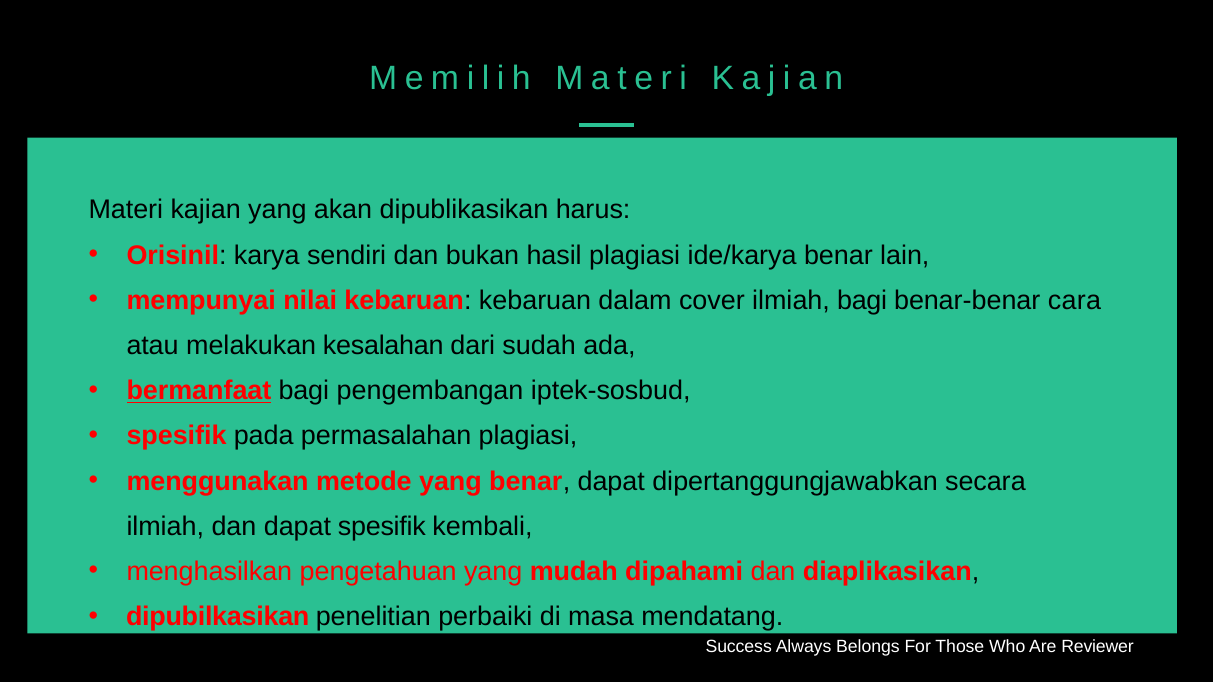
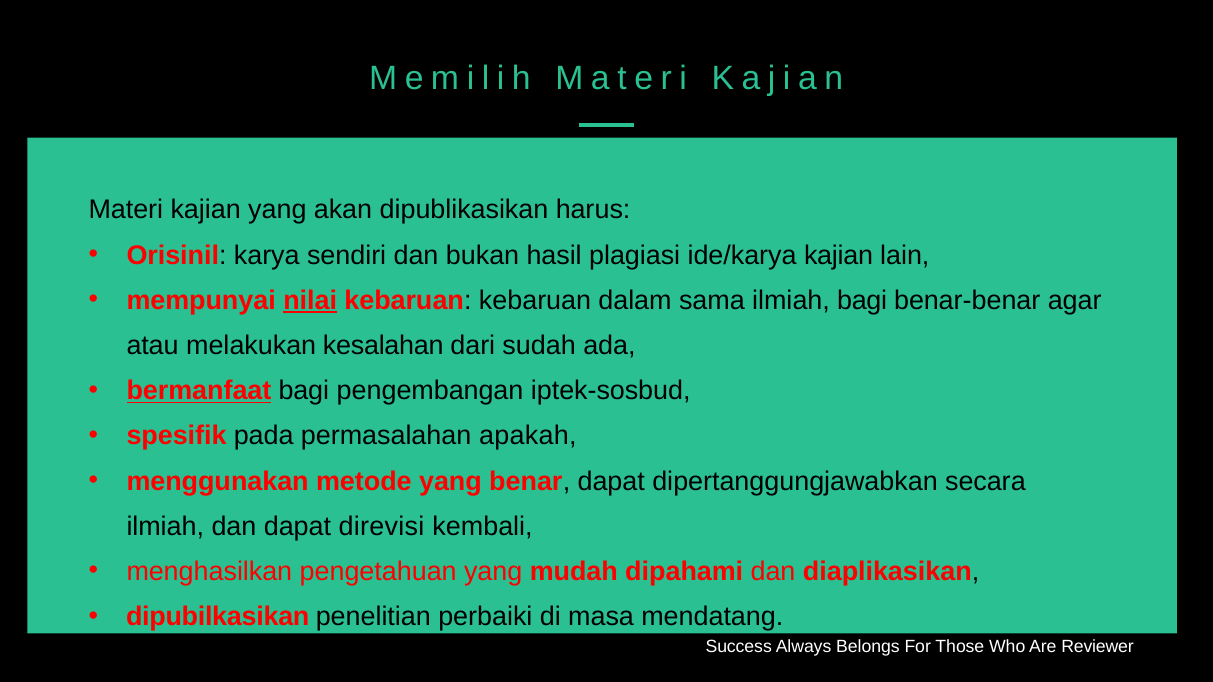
ide/karya benar: benar -> kajian
nilai underline: none -> present
cover: cover -> sama
cara: cara -> agar
permasalahan plagiasi: plagiasi -> apakah
dapat spesifik: spesifik -> direvisi
